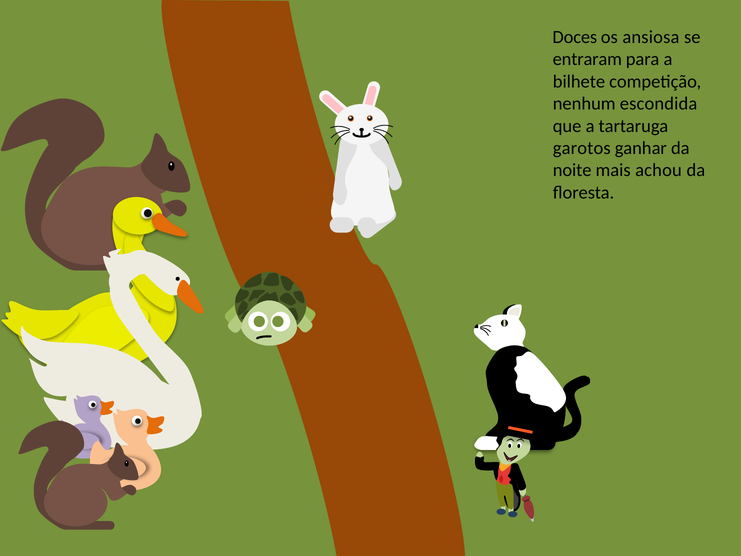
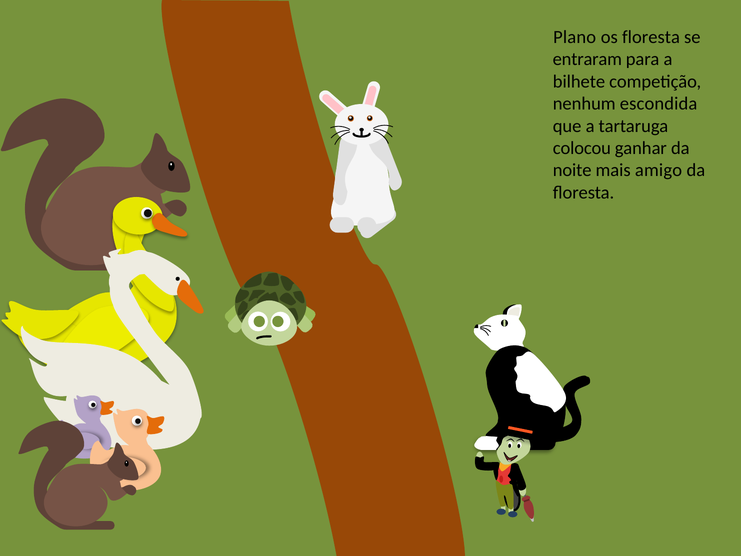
Doces: Doces -> Plano
os ansiosa: ansiosa -> floresta
garotos: garotos -> colocou
achou: achou -> amigo
